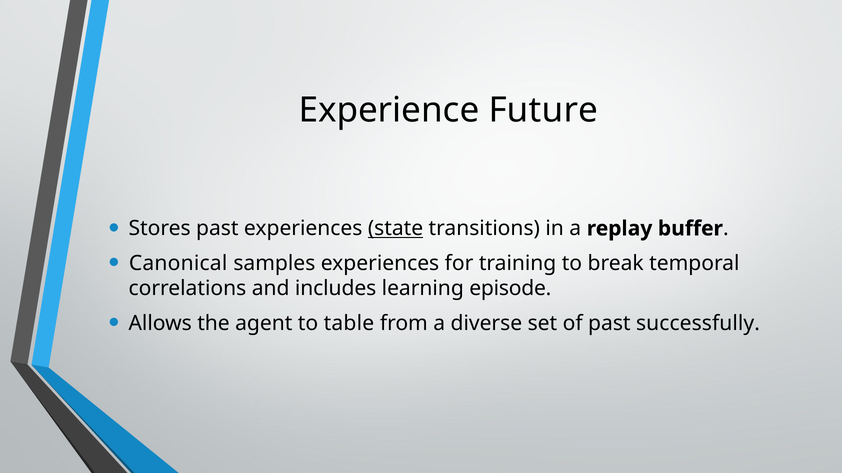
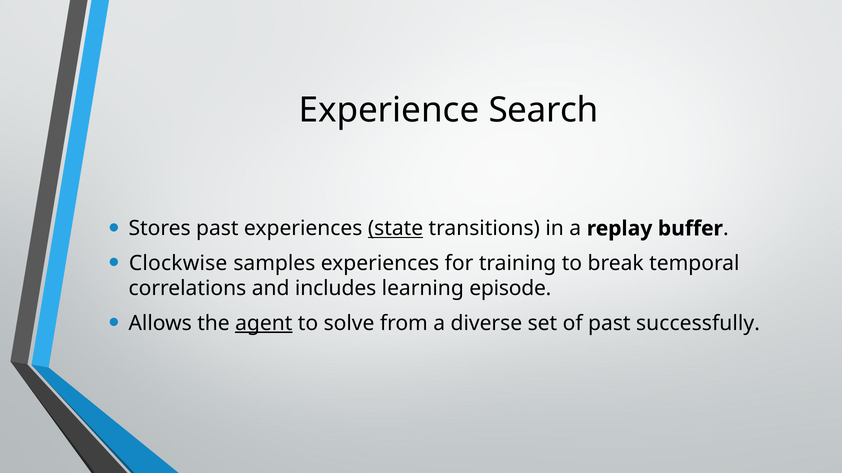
Future: Future -> Search
Canonical: Canonical -> Clockwise
agent underline: none -> present
table: table -> solve
